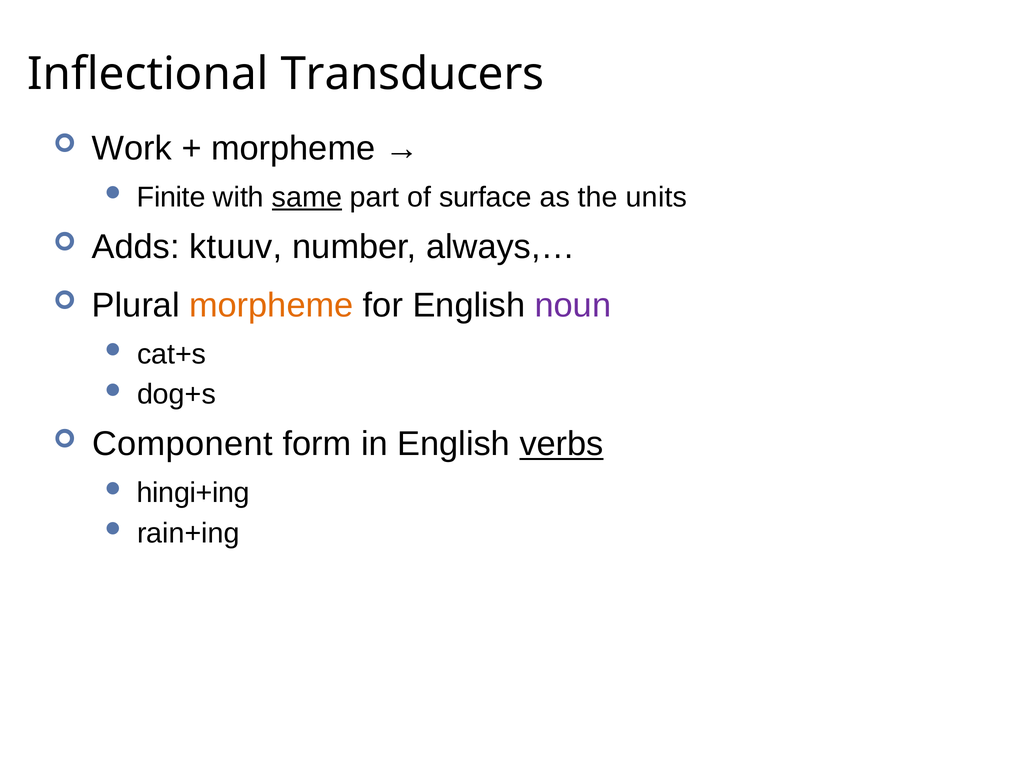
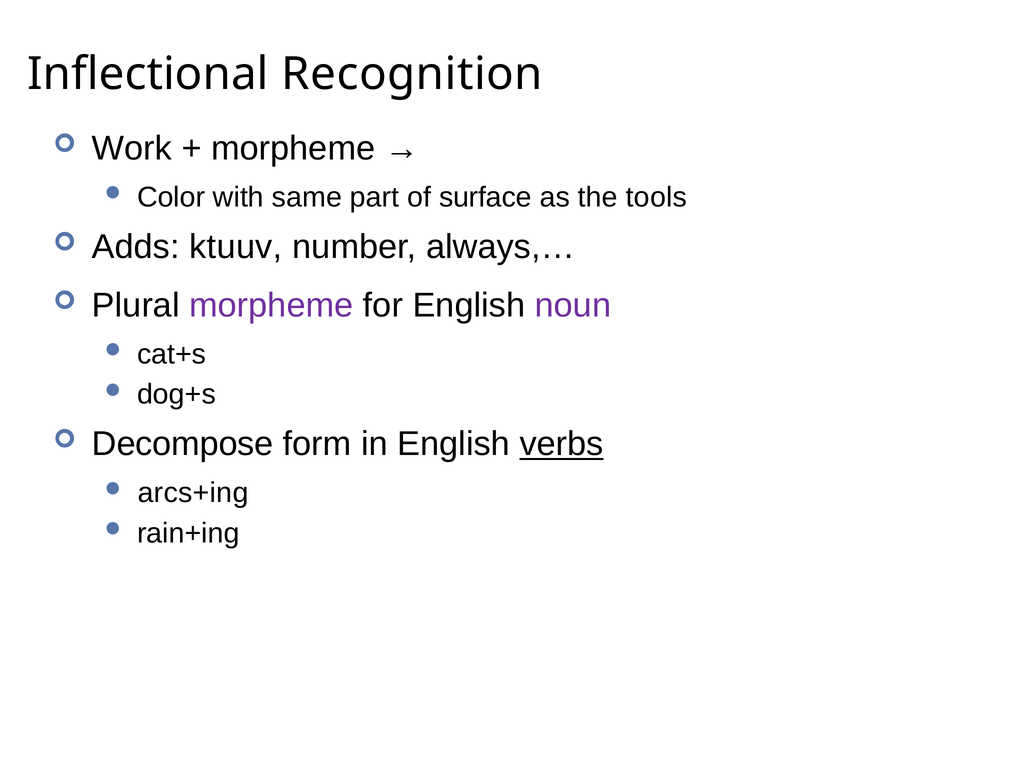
Transducers: Transducers -> Recognition
Finite: Finite -> Color
same underline: present -> none
units: units -> tools
morpheme at (271, 306) colour: orange -> purple
Component: Component -> Decompose
hingi+ing: hingi+ing -> arcs+ing
